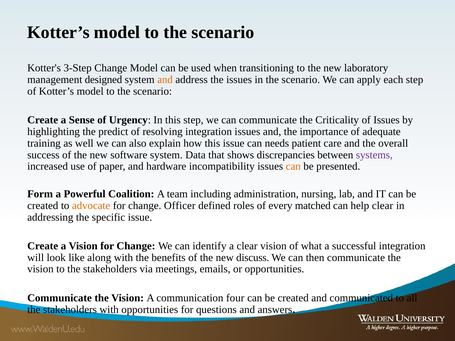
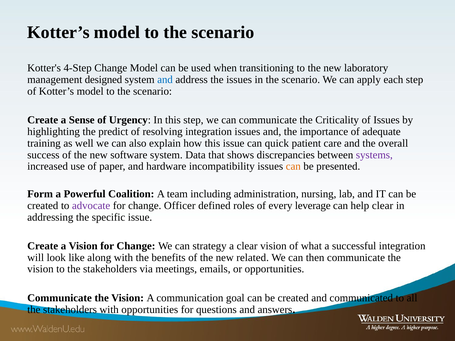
3-Step: 3-Step -> 4-Step
and at (165, 80) colour: orange -> blue
needs: needs -> quick
advocate colour: orange -> purple
matched: matched -> leverage
identify: identify -> strategy
discuss: discuss -> related
four: four -> goal
